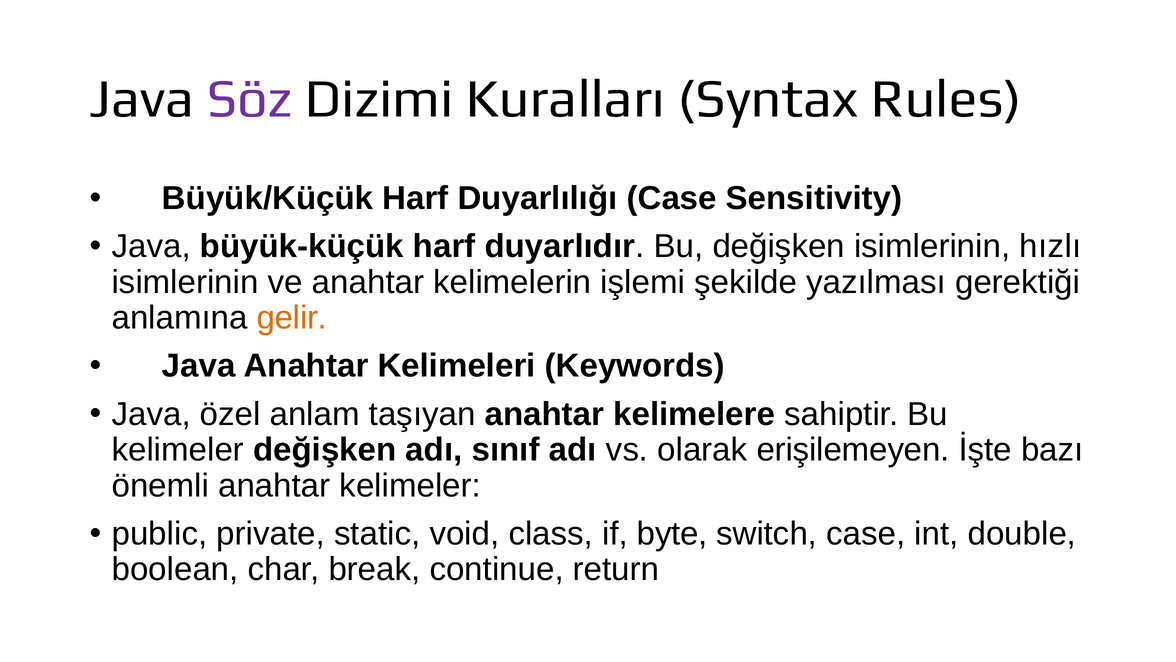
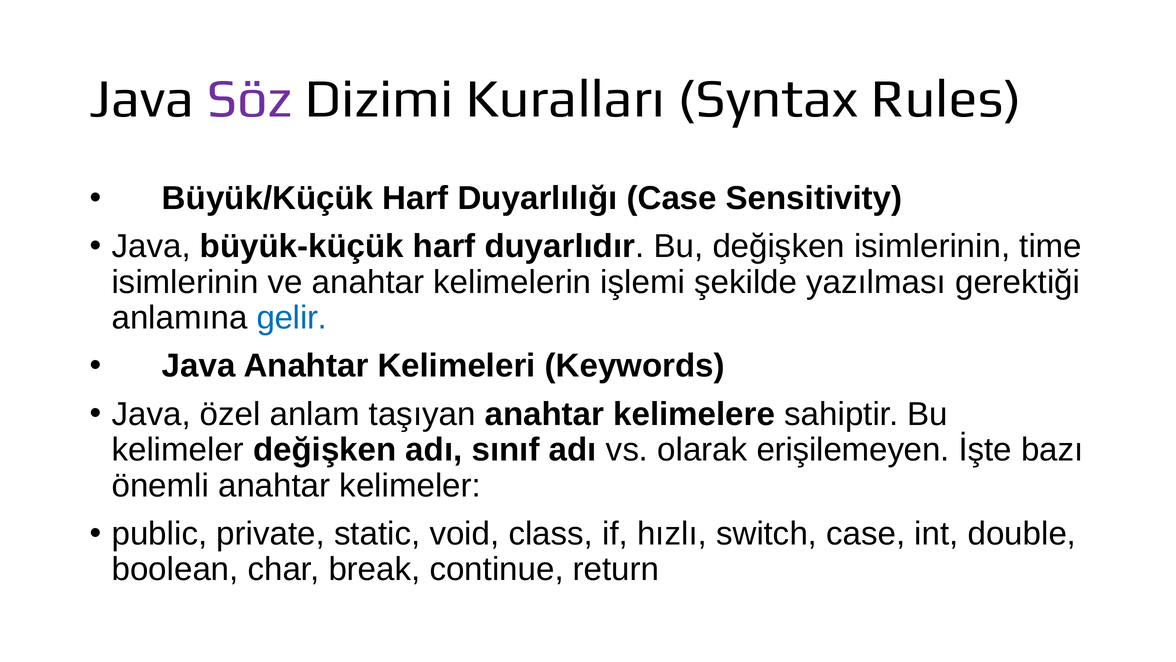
hızlı: hızlı -> time
gelir colour: orange -> blue
byte: byte -> hızlı
